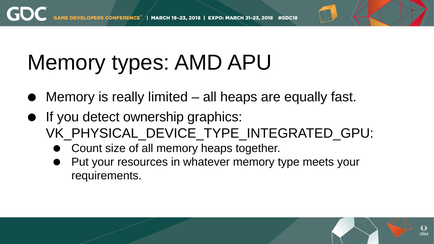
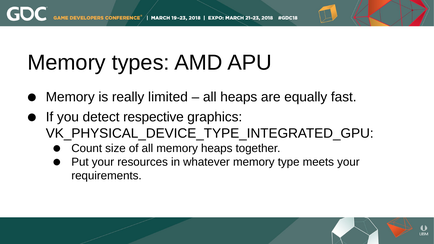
ownership: ownership -> respective
